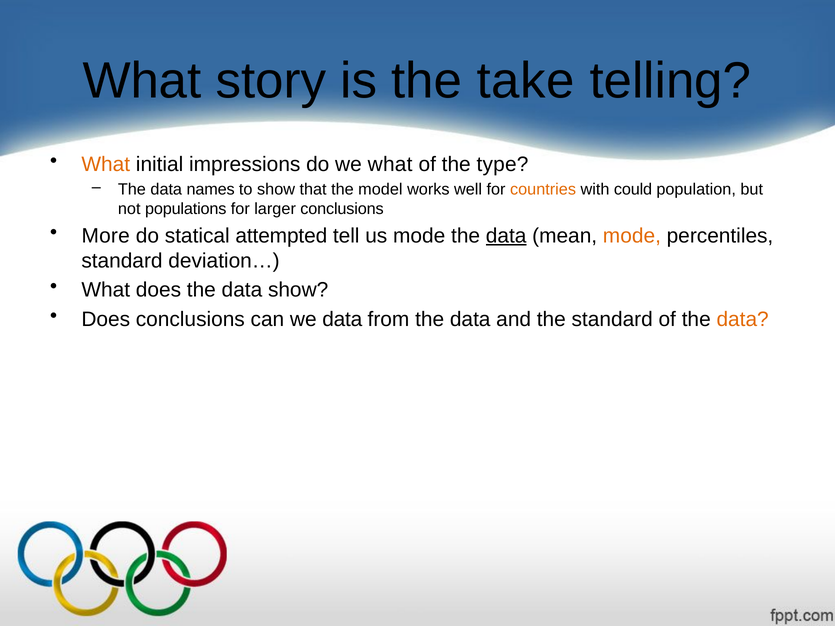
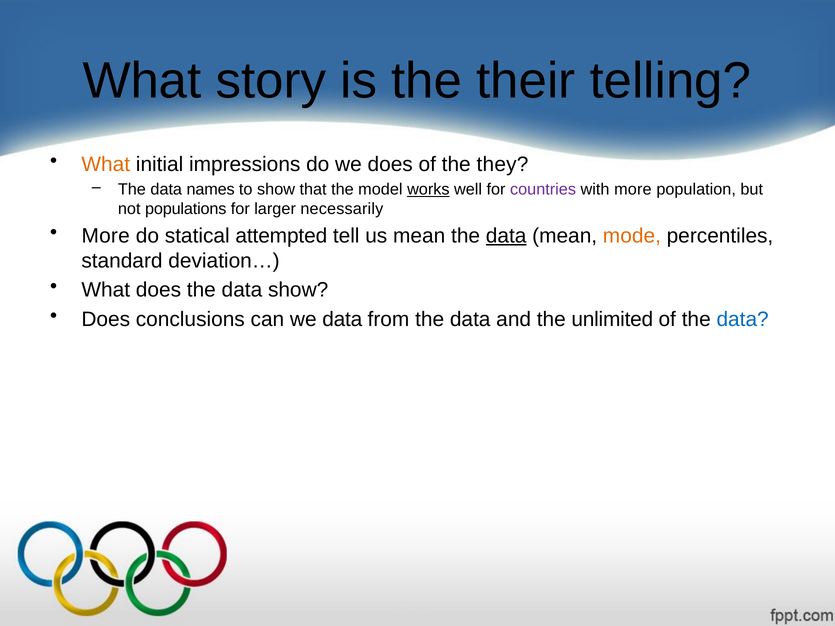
take: take -> their
we what: what -> does
type: type -> they
works underline: none -> present
countries colour: orange -> purple
with could: could -> more
larger conclusions: conclusions -> necessarily
us mode: mode -> mean
the standard: standard -> unlimited
data at (743, 319) colour: orange -> blue
